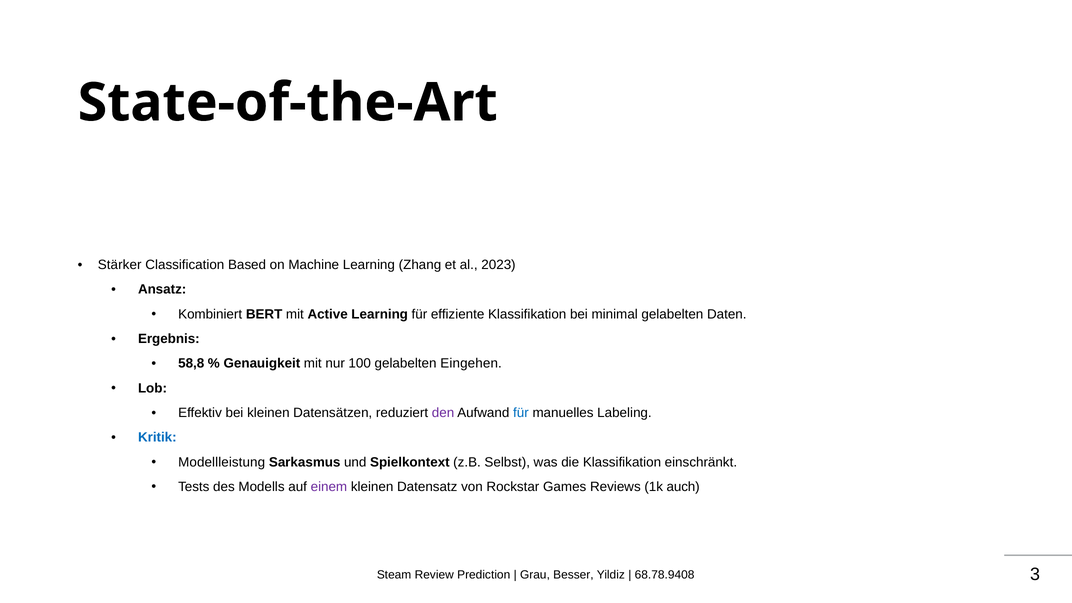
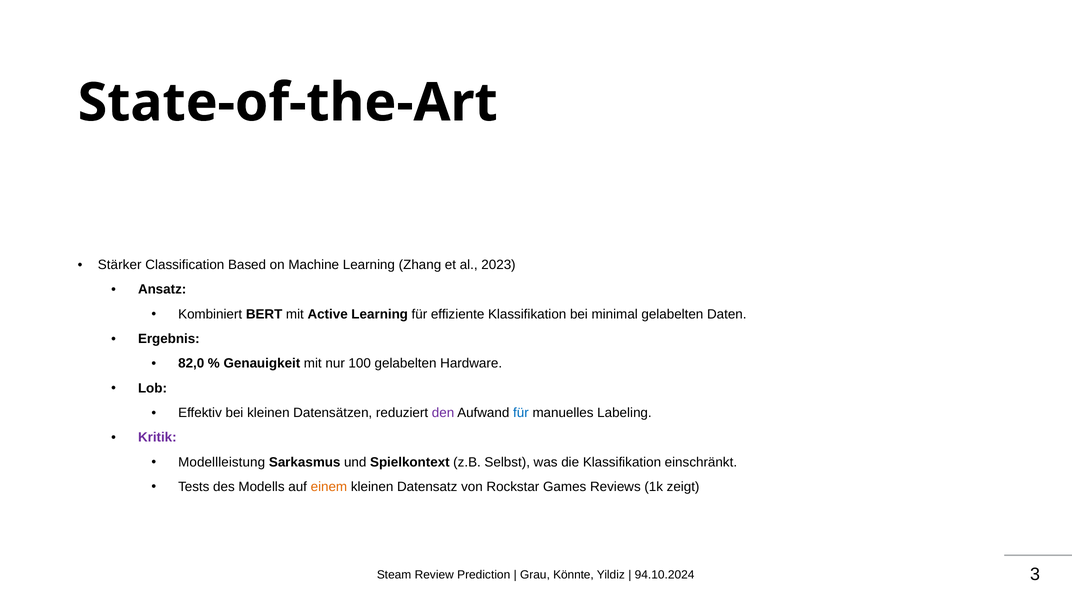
58,8: 58,8 -> 82,0
Eingehen: Eingehen -> Hardware
Kritik colour: blue -> purple
einem colour: purple -> orange
auch: auch -> zeigt
Besser: Besser -> Könnte
68.78.9408: 68.78.9408 -> 94.10.2024
